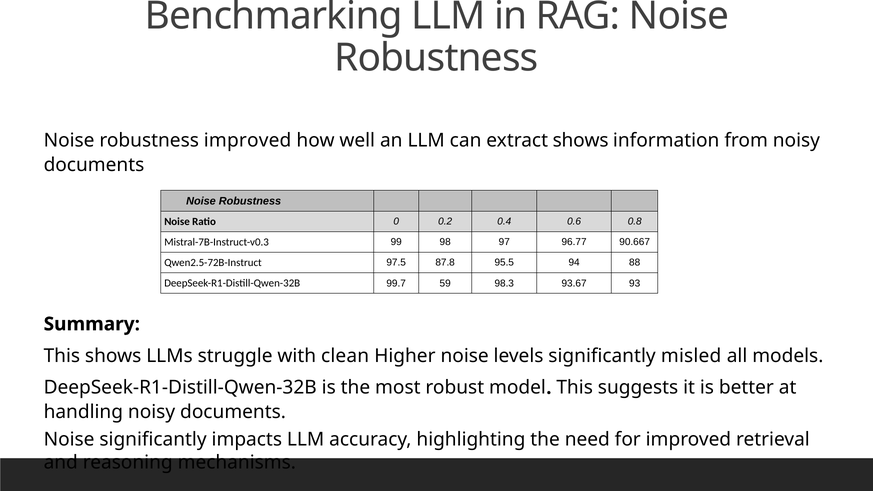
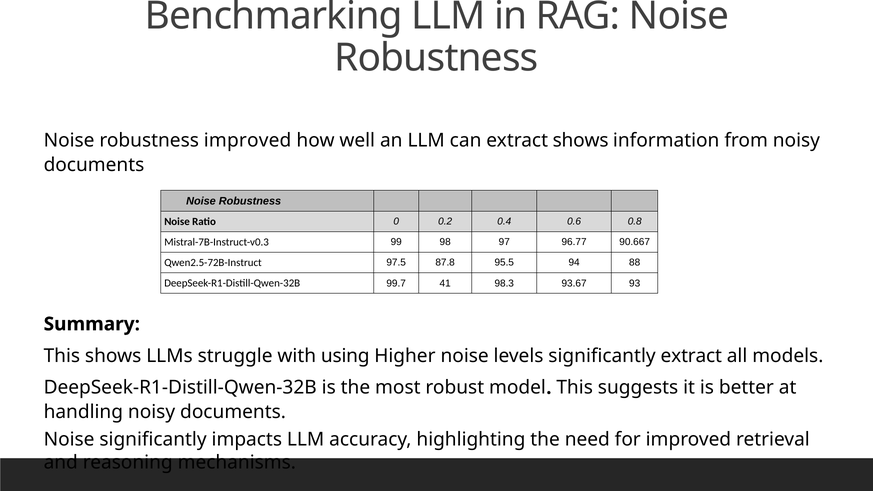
59: 59 -> 41
clean: clean -> using
significantly misled: misled -> extract
